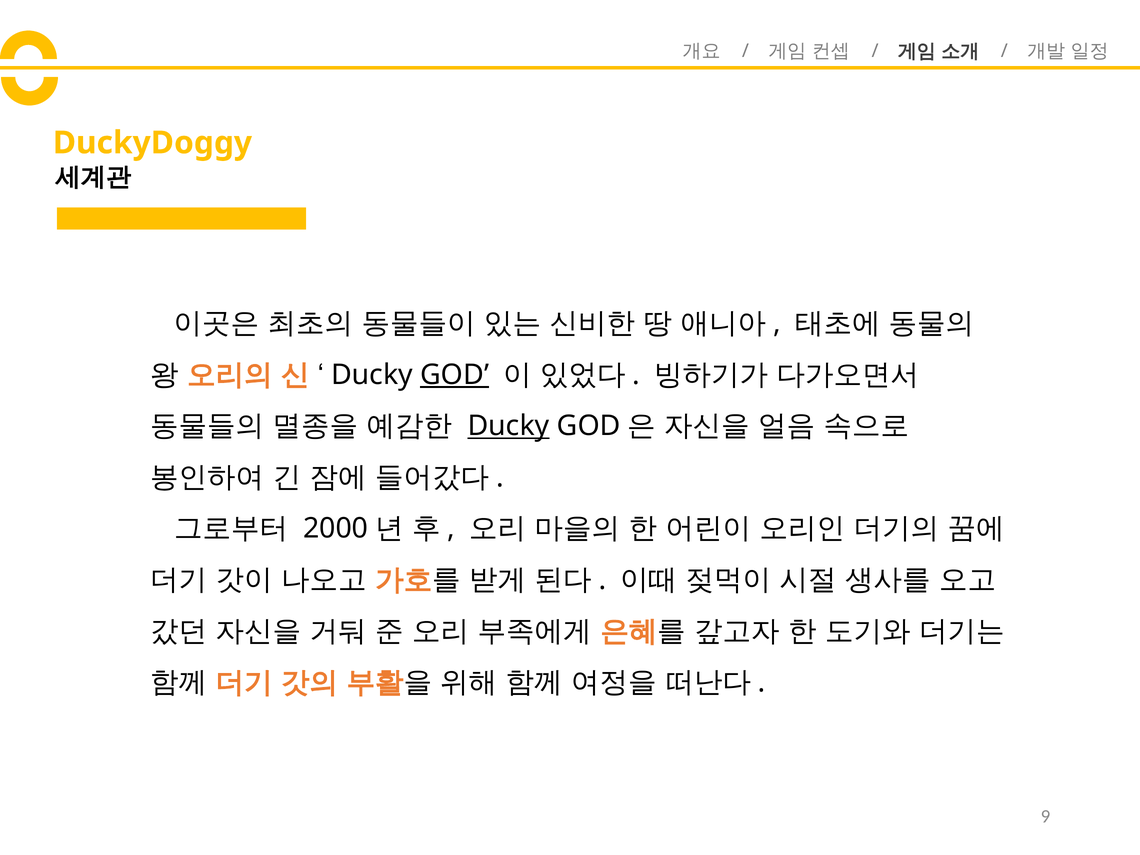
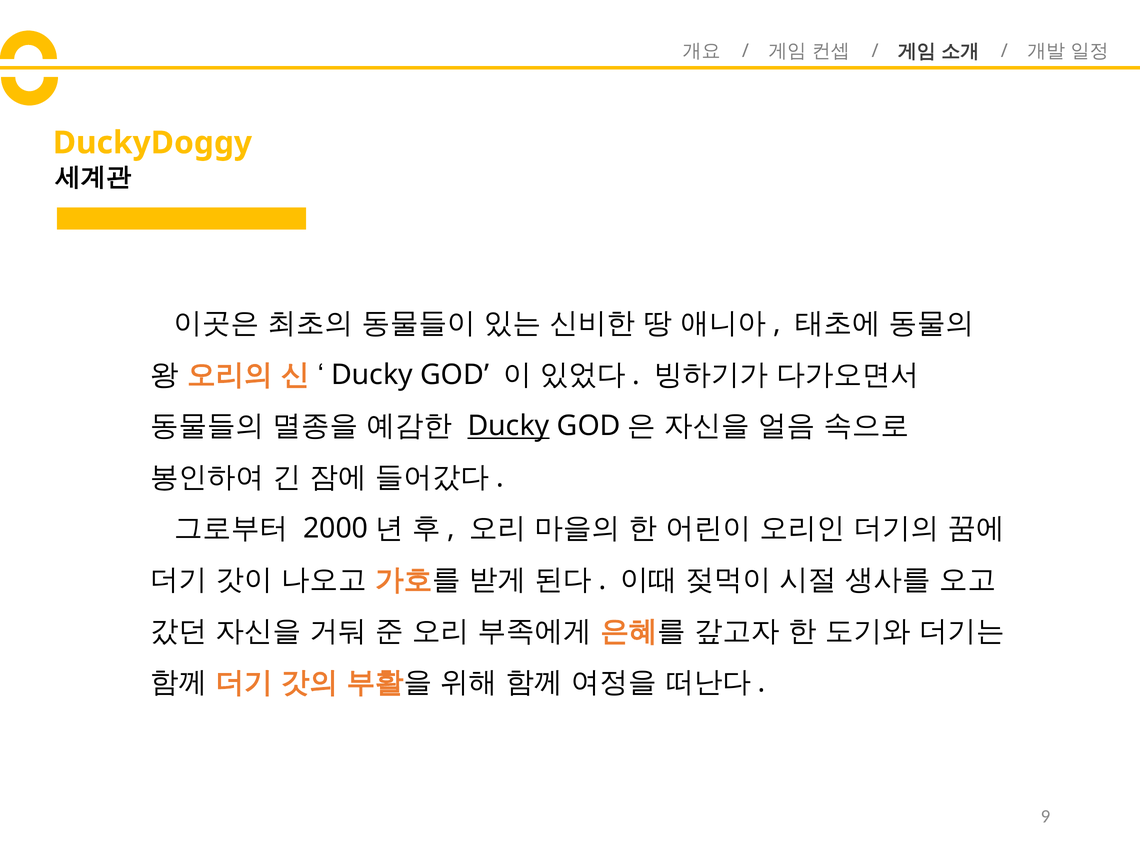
GOD underline: present -> none
